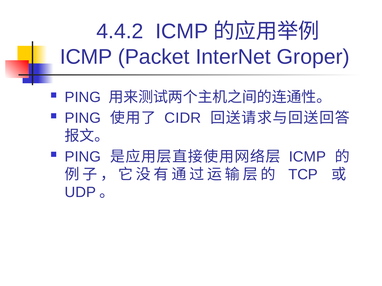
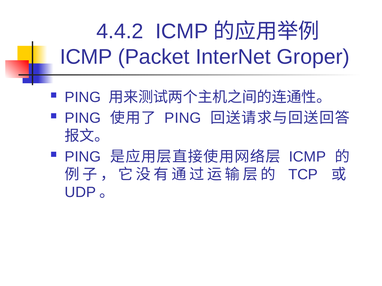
CIDR at (183, 118): CIDR -> PING
